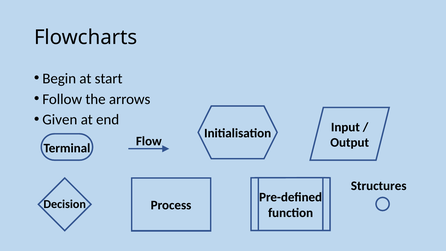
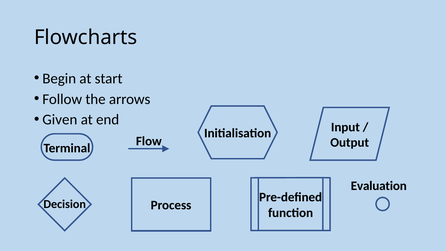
Structures: Structures -> Evaluation
